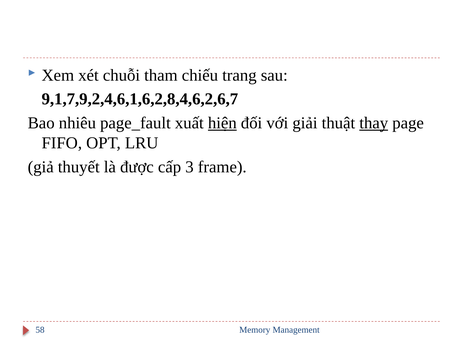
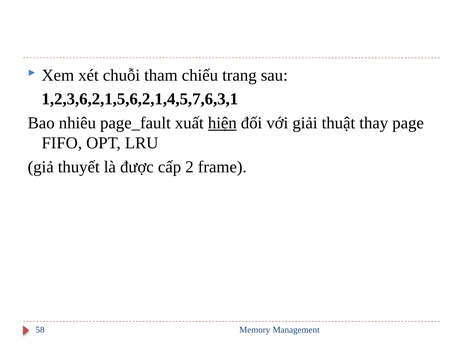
9,1,7,9,2,4,6,1,6,2,8,4,6,2,6,7: 9,1,7,9,2,4,6,1,6,2,8,4,6,2,6,7 -> 1,2,3,6,2,1,5,6,2,1,4,5,7,6,3,1
thay underline: present -> none
3: 3 -> 2
